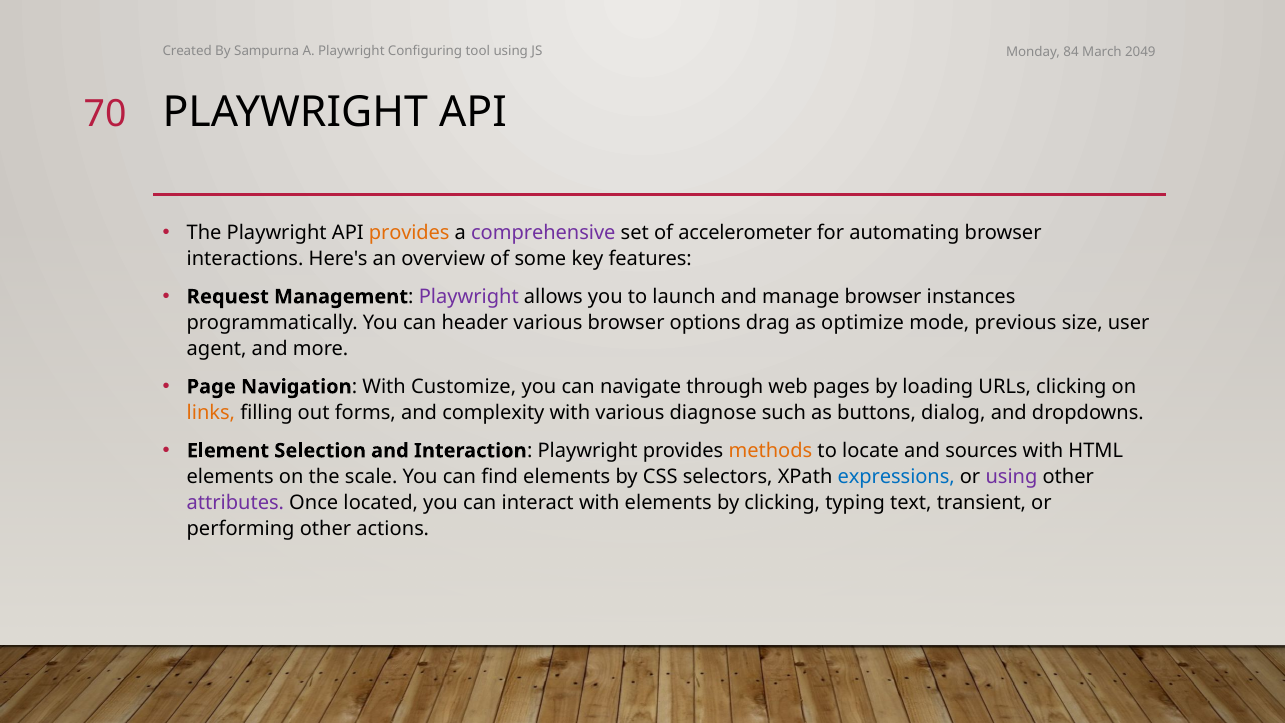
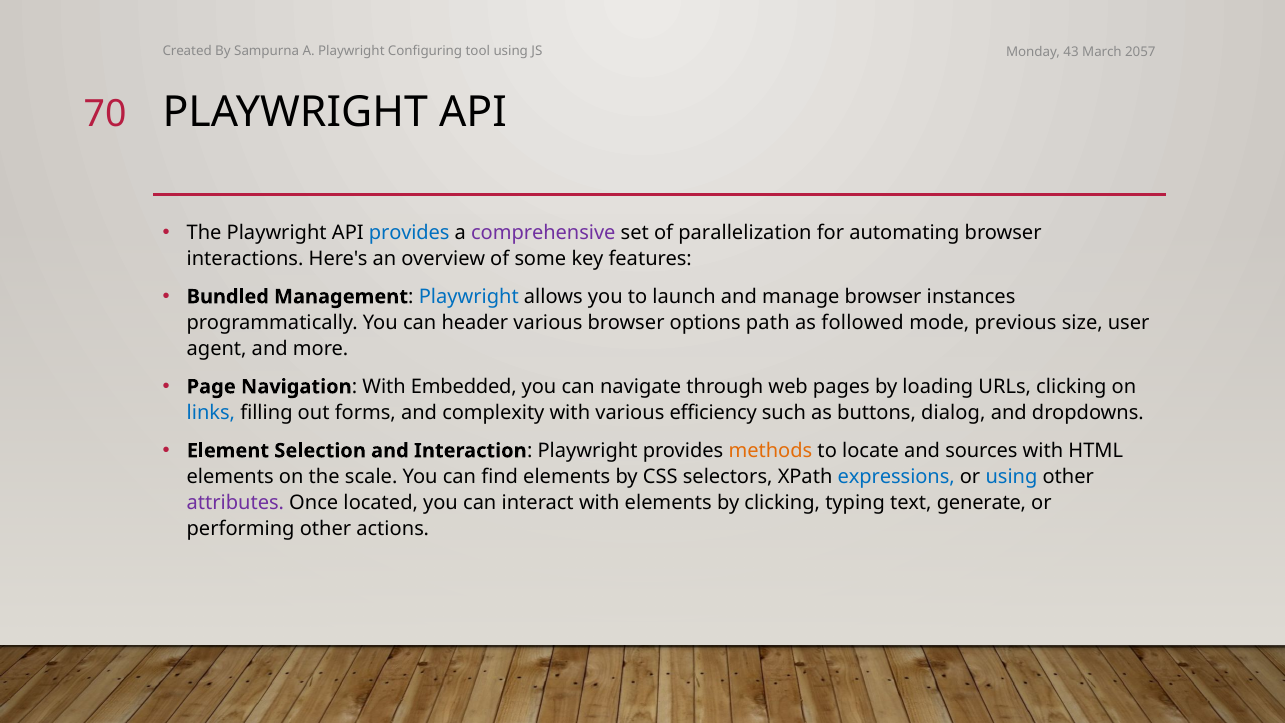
84: 84 -> 43
2049: 2049 -> 2057
provides at (409, 233) colour: orange -> blue
accelerometer: accelerometer -> parallelization
Request: Request -> Bundled
Playwright at (469, 297) colour: purple -> blue
drag: drag -> path
optimize: optimize -> followed
Customize: Customize -> Embedded
links colour: orange -> blue
diagnose: diagnose -> efficiency
using at (1011, 477) colour: purple -> blue
transient: transient -> generate
